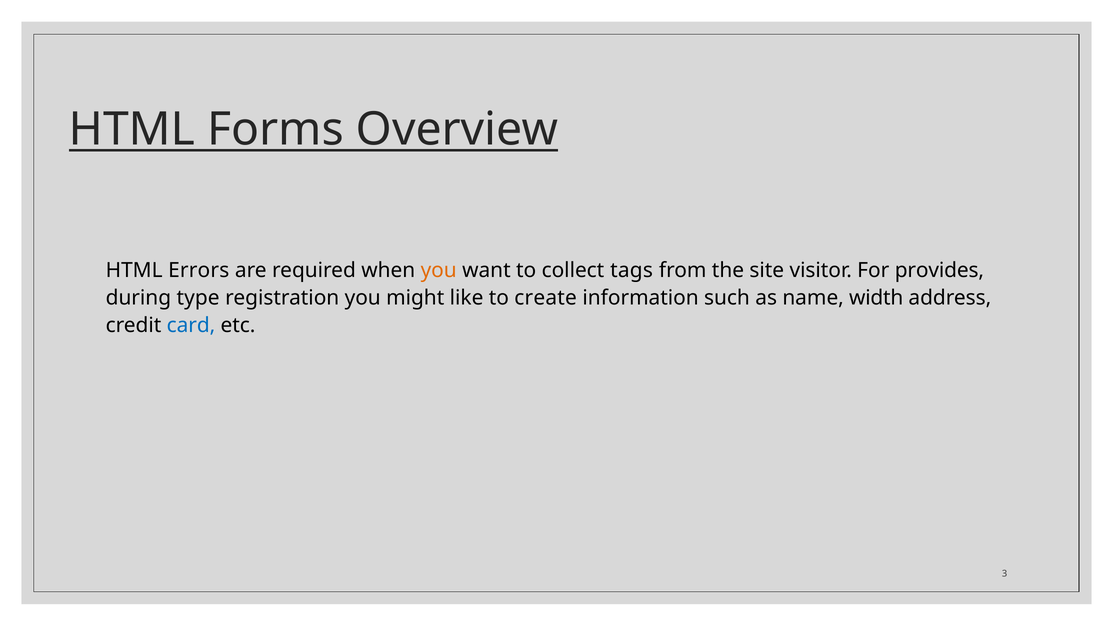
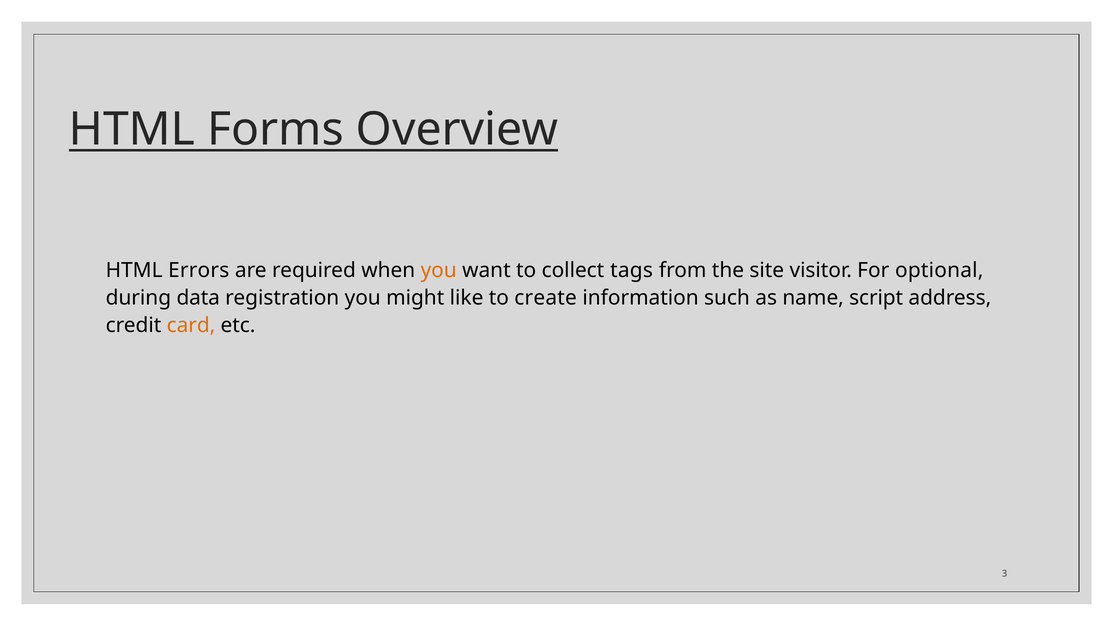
provides: provides -> optional
type: type -> data
width: width -> script
card colour: blue -> orange
